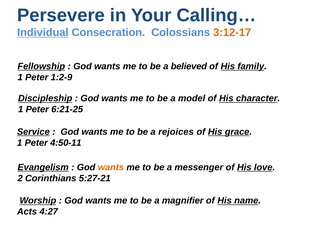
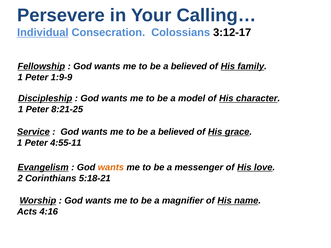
3:12-17 colour: orange -> black
1:2-9: 1:2-9 -> 1:9-9
6:21-25: 6:21-25 -> 8:21-25
rejoices at (176, 132): rejoices -> believed
4:50-11: 4:50-11 -> 4:55-11
5:27-21: 5:27-21 -> 5:18-21
4:27: 4:27 -> 4:16
